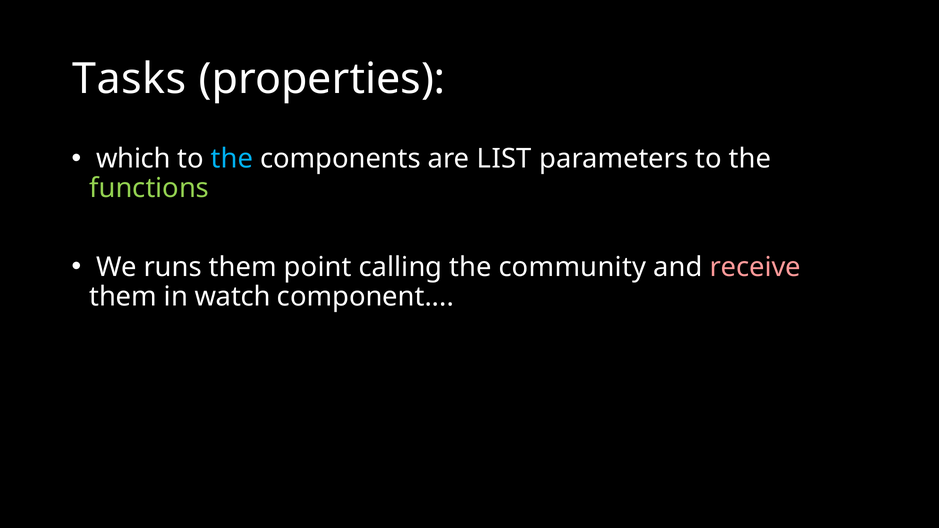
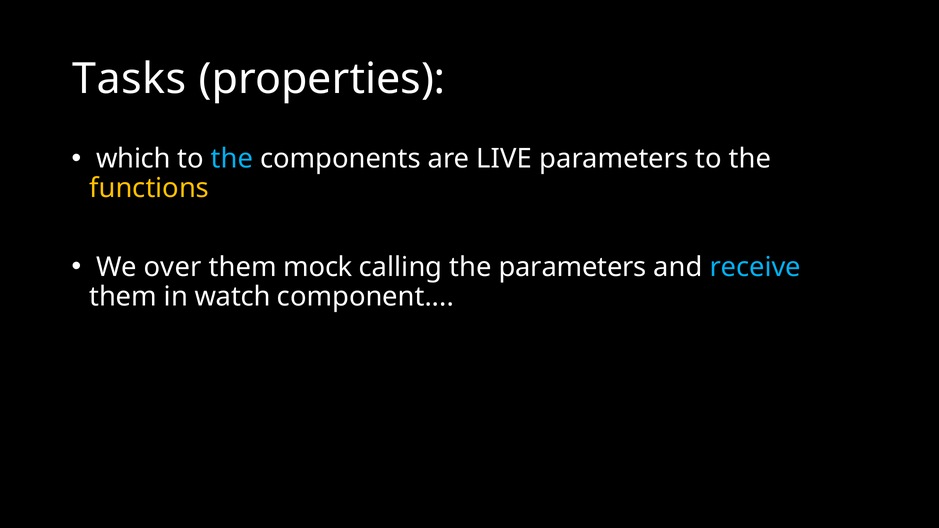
LIST: LIST -> LIVE
functions colour: light green -> yellow
runs: runs -> over
point: point -> mock
the community: community -> parameters
receive colour: pink -> light blue
